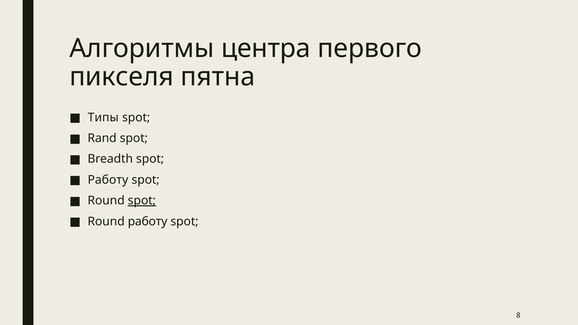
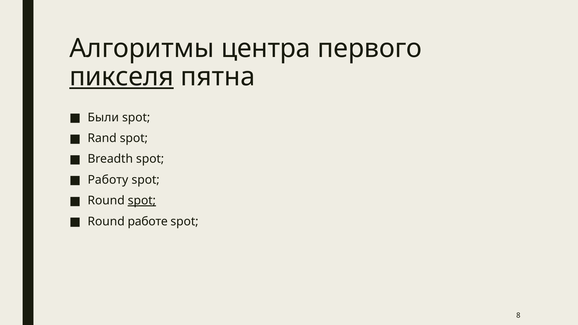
пикселя underline: none -> present
Типы: Типы -> Были
Round работу: работу -> работе
